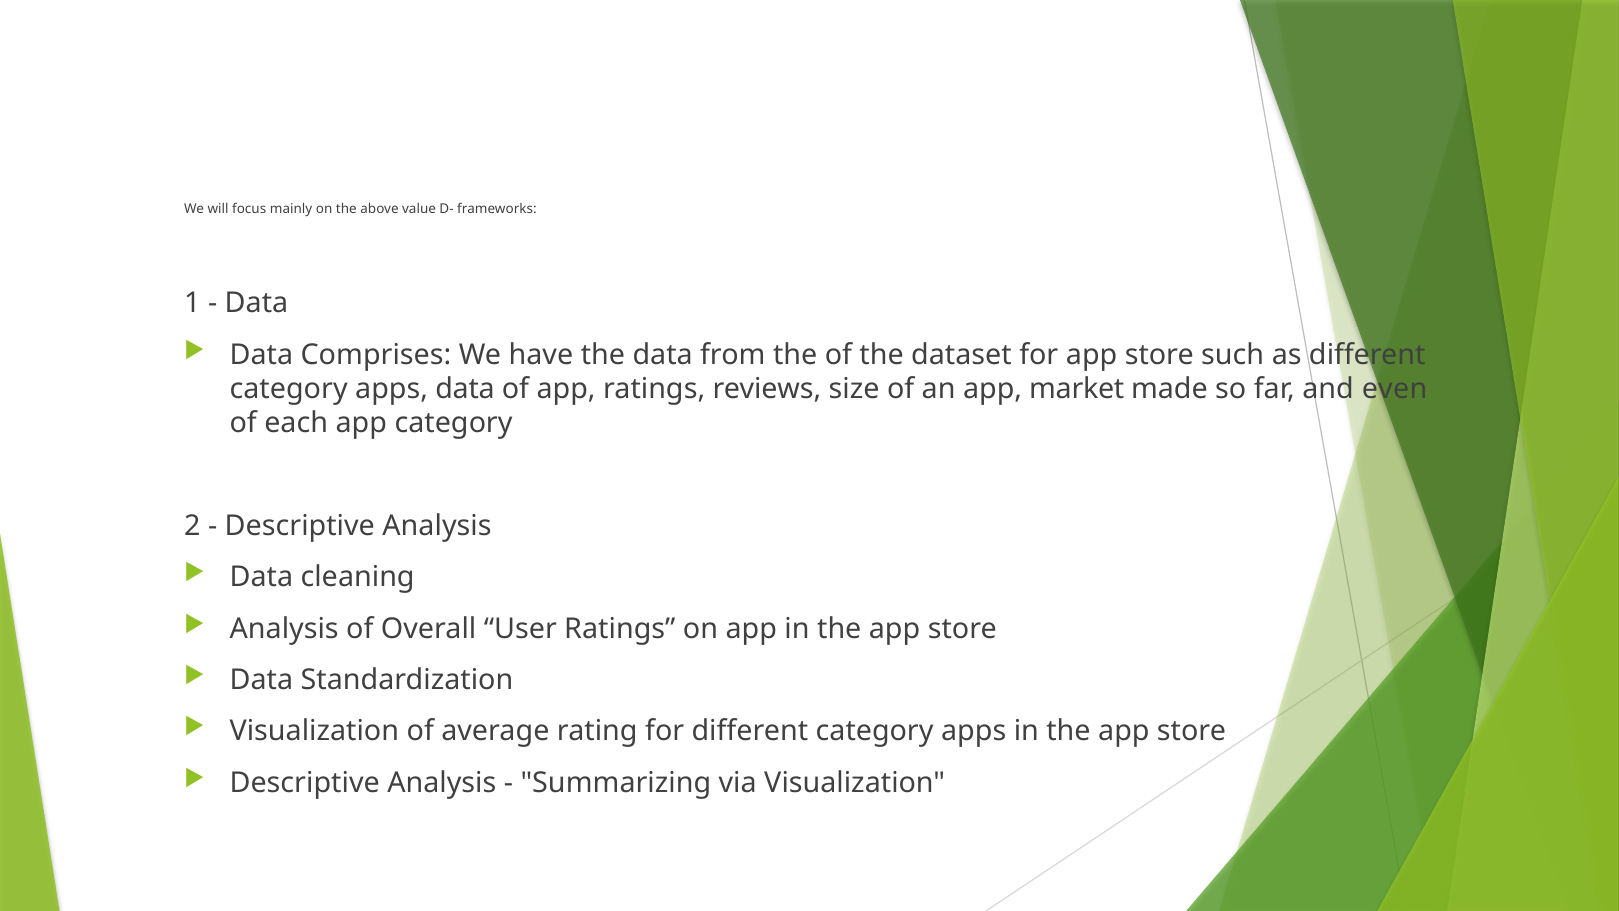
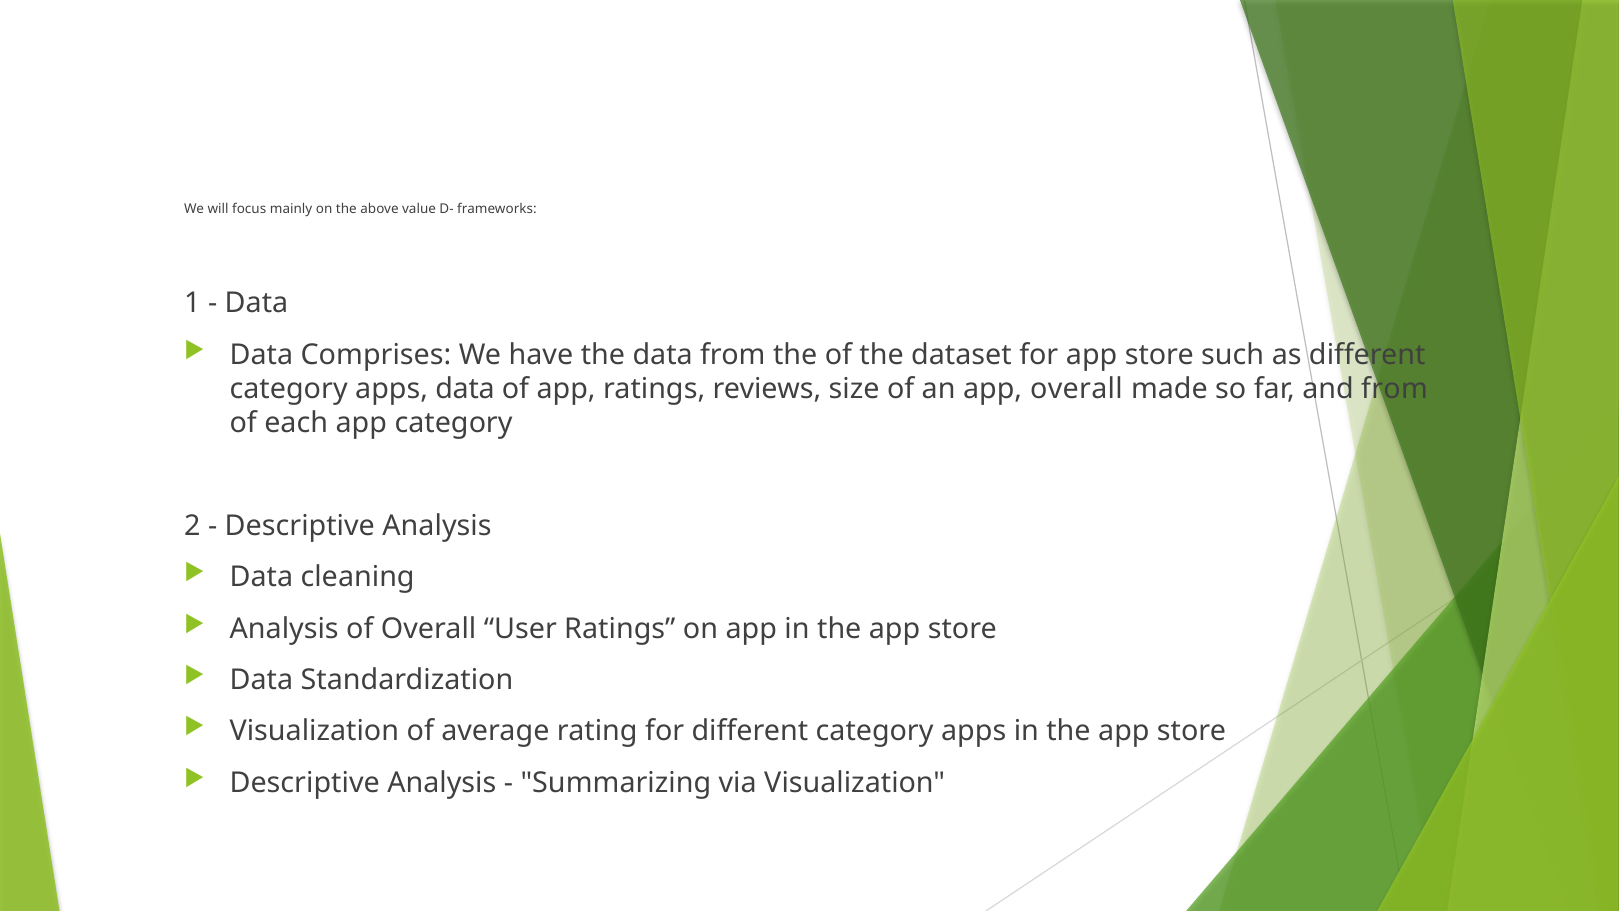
app market: market -> overall
and even: even -> from
